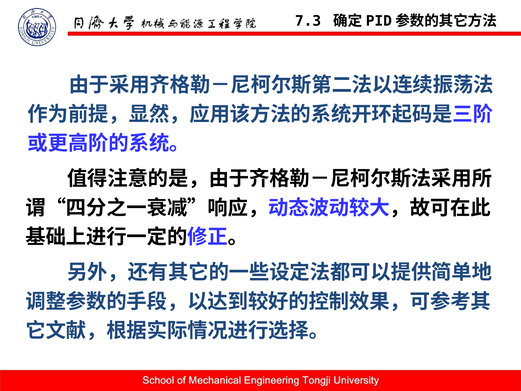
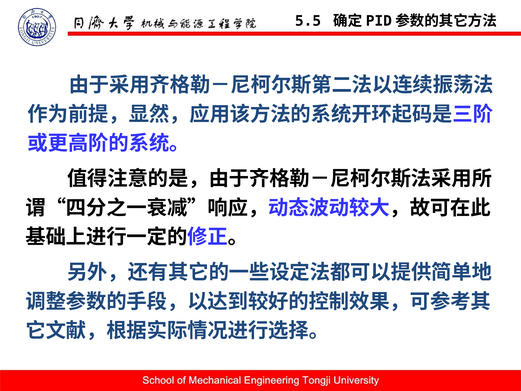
7.3: 7.3 -> 5.5
